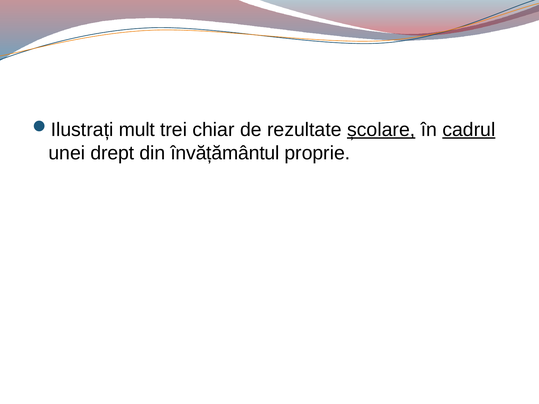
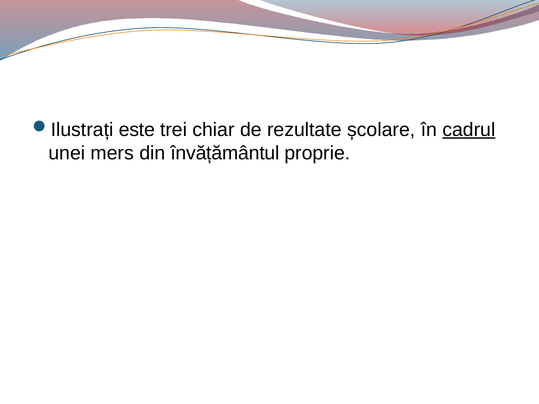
mult: mult -> este
școlare underline: present -> none
drept: drept -> mers
